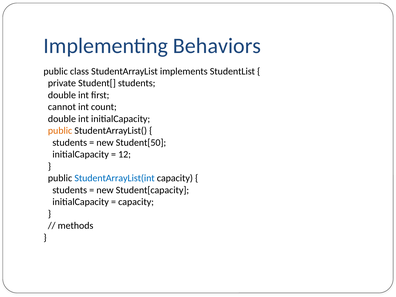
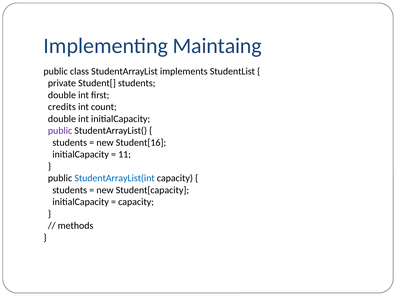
Behaviors: Behaviors -> Maintaing
cannot: cannot -> credits
public at (60, 131) colour: orange -> purple
Student[50: Student[50 -> Student[16
12: 12 -> 11
